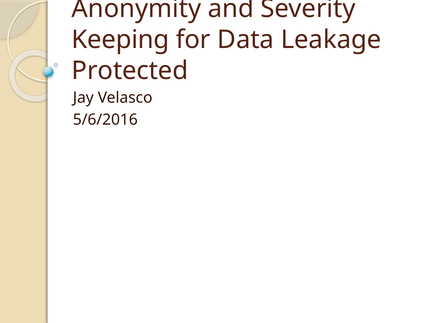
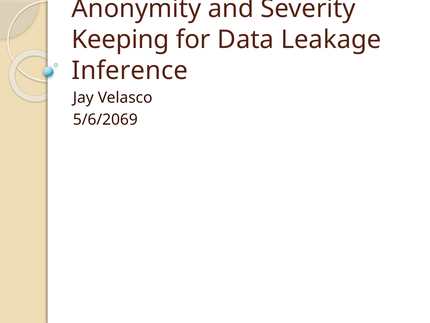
Protected: Protected -> Inference
5/6/2016: 5/6/2016 -> 5/6/2069
